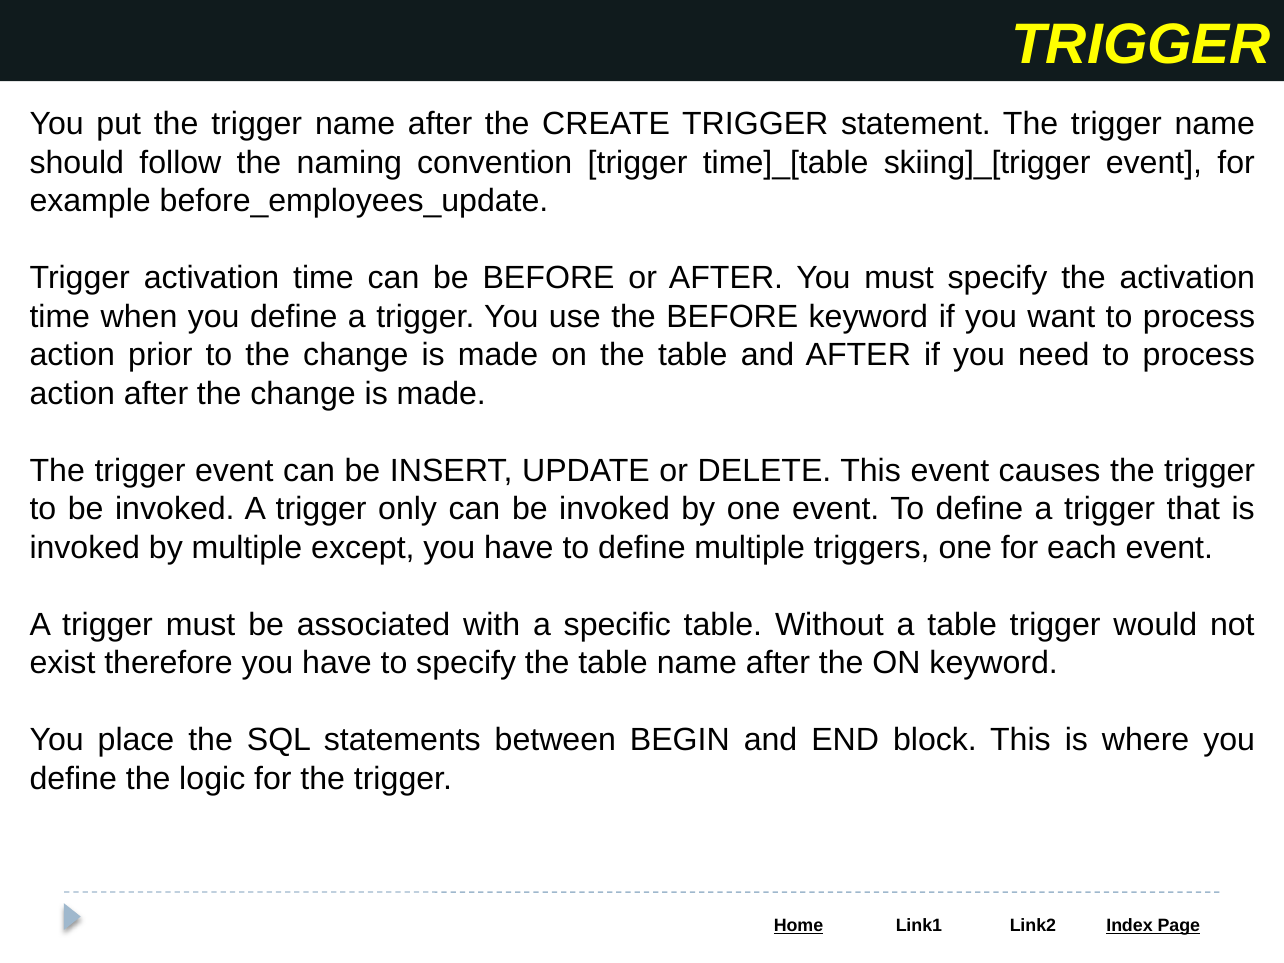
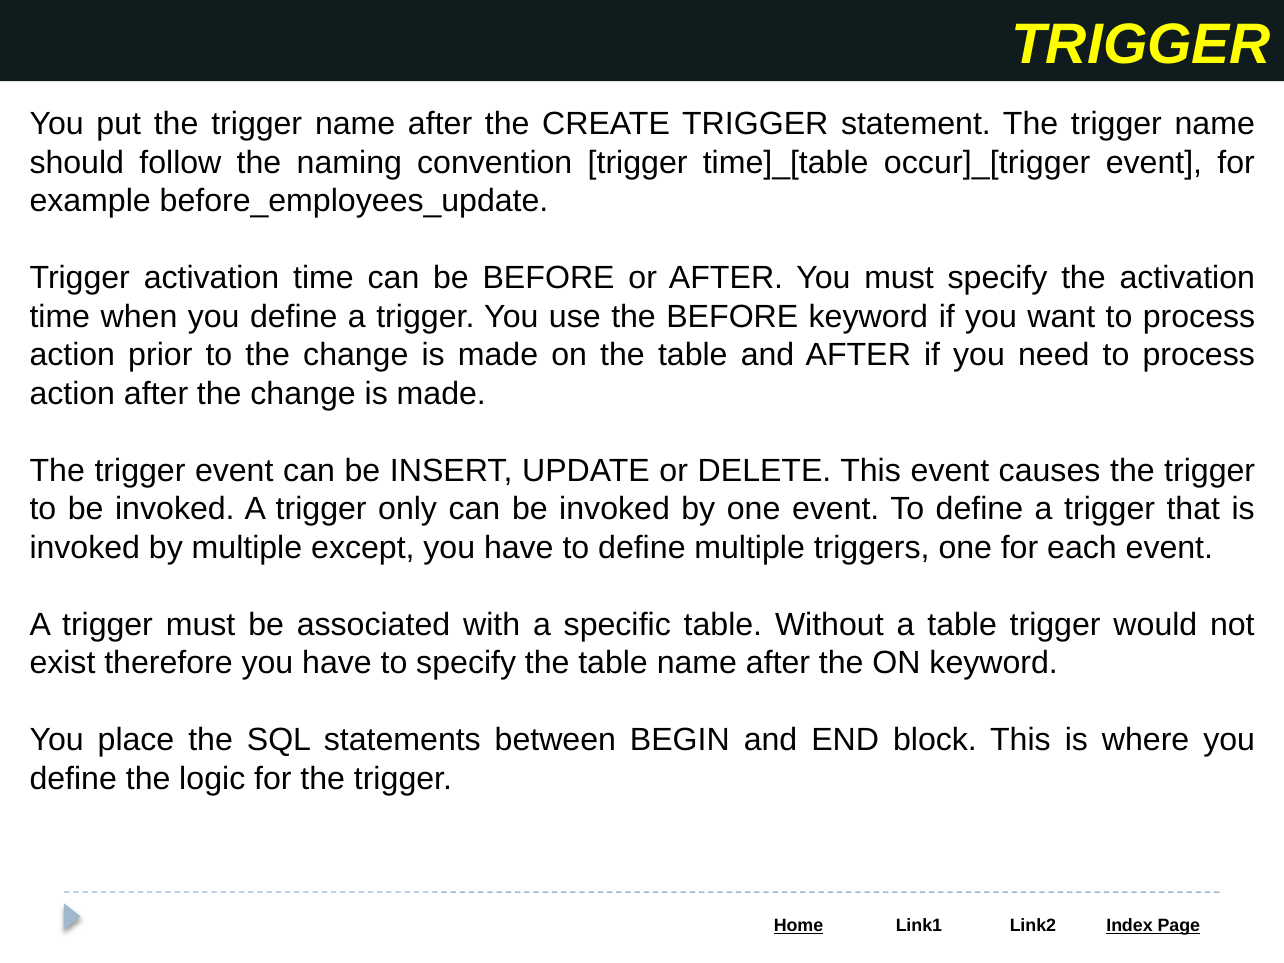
skiing]_[trigger: skiing]_[trigger -> occur]_[trigger
